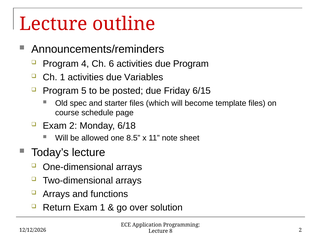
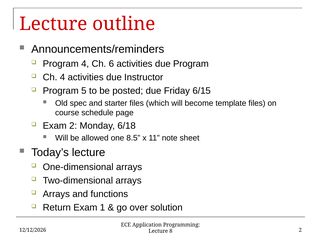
Ch 1: 1 -> 4
Variables: Variables -> Instructor
